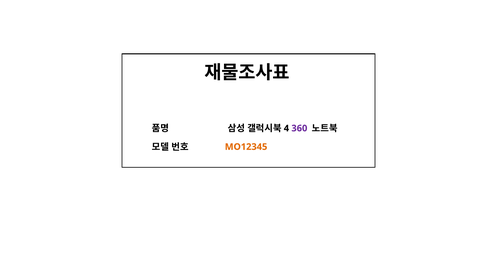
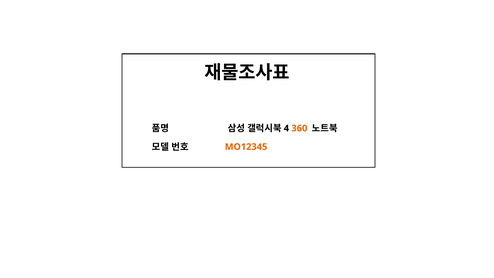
360 colour: purple -> orange
